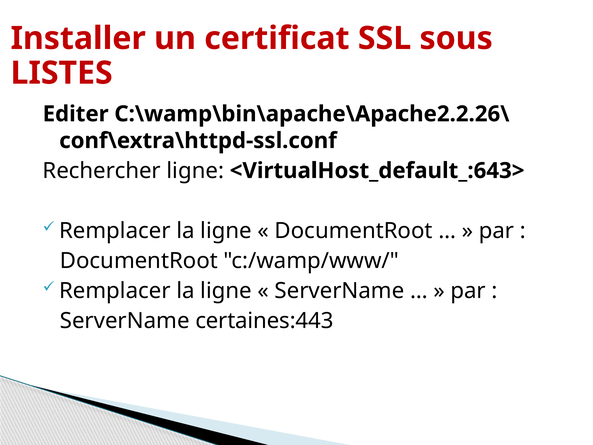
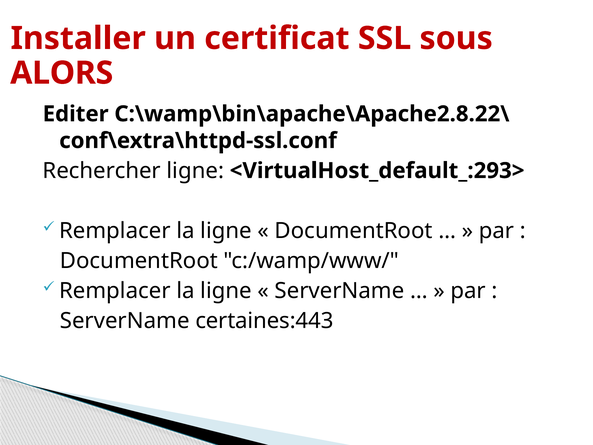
LISTES: LISTES -> ALORS
C:\wamp\bin\apache\Apache2.2.26\: C:\wamp\bin\apache\Apache2.2.26\ -> C:\wamp\bin\apache\Apache2.8.22\
<VirtualHost_default_:643>: <VirtualHost_default_:643> -> <VirtualHost_default_:293>
